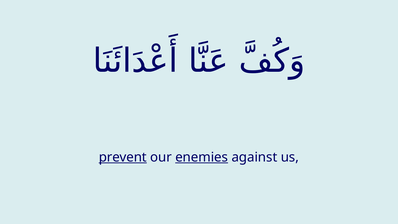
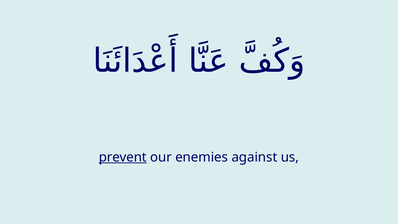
enemies underline: present -> none
